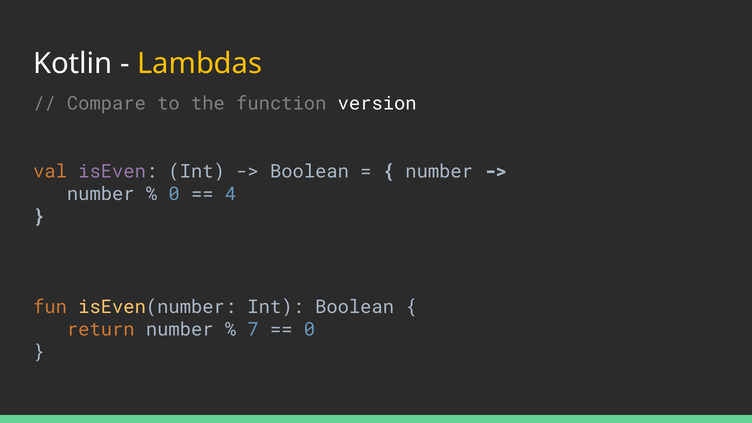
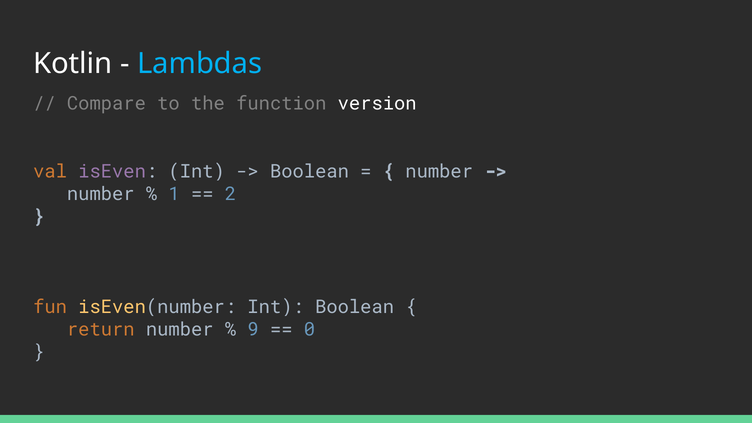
Lambdas colour: yellow -> light blue
0 at (174, 194): 0 -> 1
4: 4 -> 2
7: 7 -> 9
